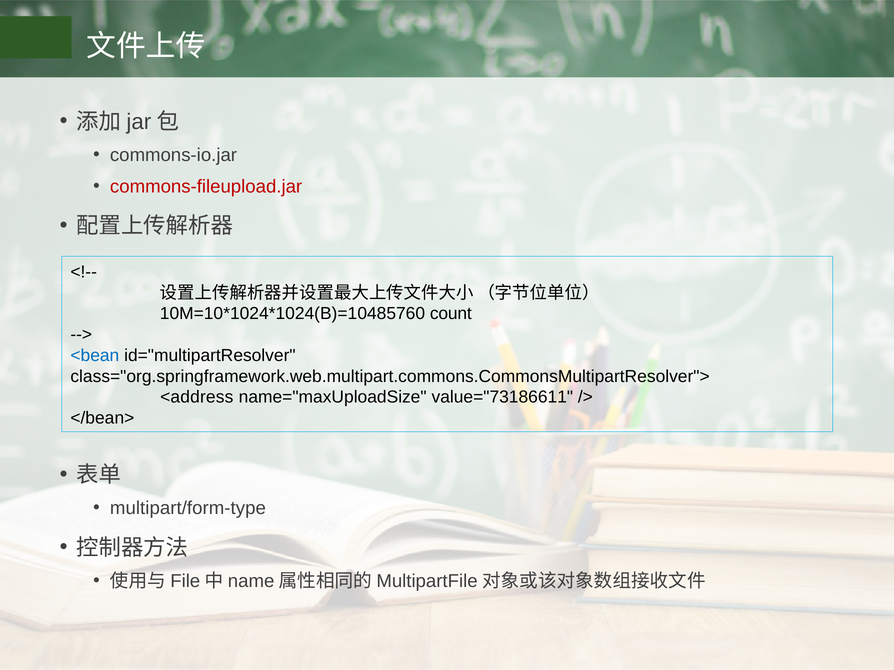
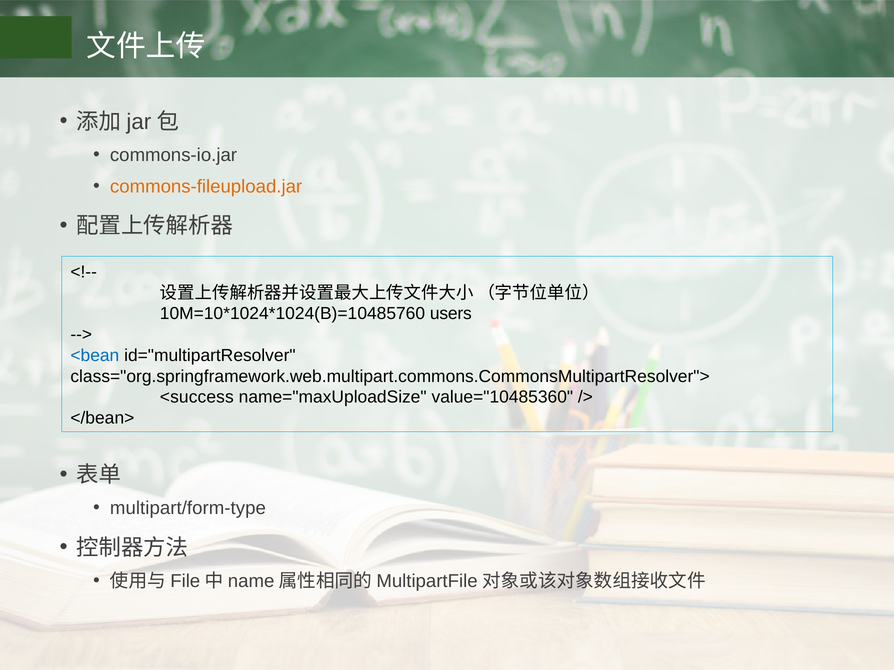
commons-fileupload.jar colour: red -> orange
count: count -> users
<address: <address -> <success
value="73186611: value="73186611 -> value="10485360
